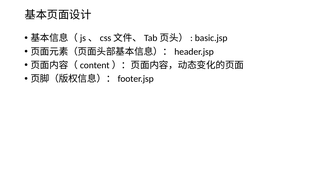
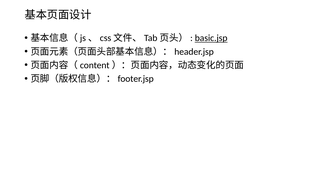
basic.jsp underline: none -> present
